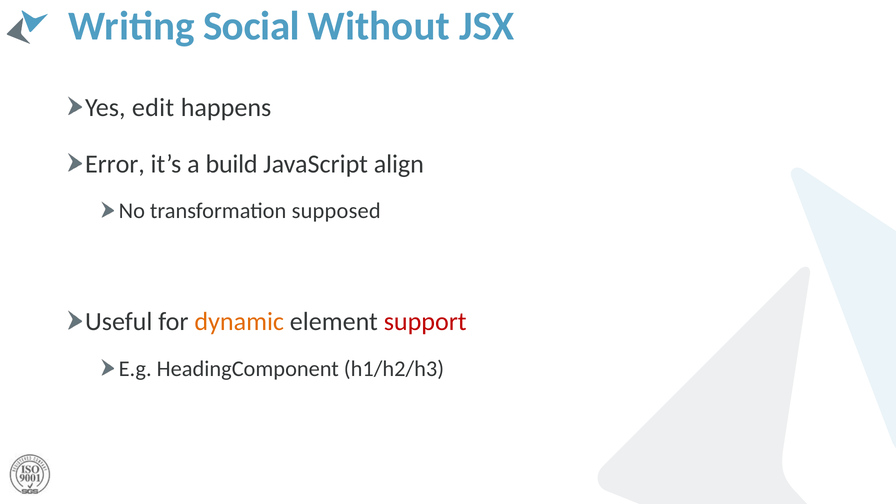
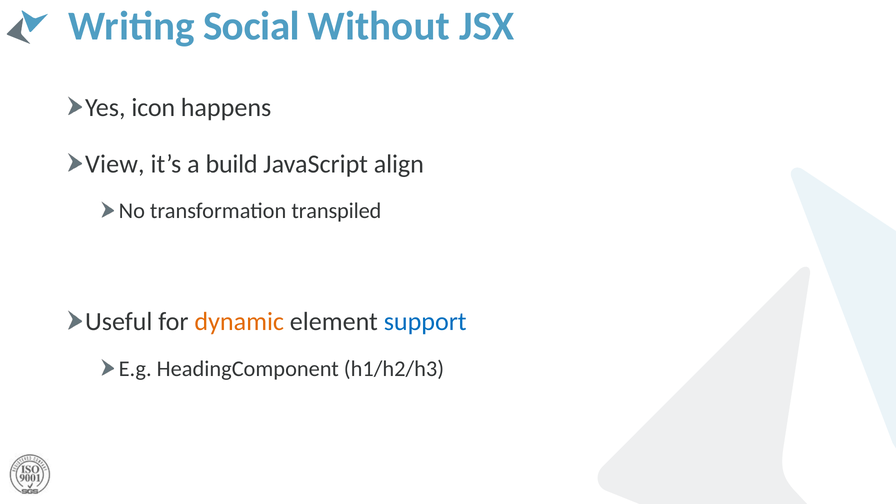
edit: edit -> icon
Error: Error -> View
supposed: supposed -> transpiled
support colour: red -> blue
